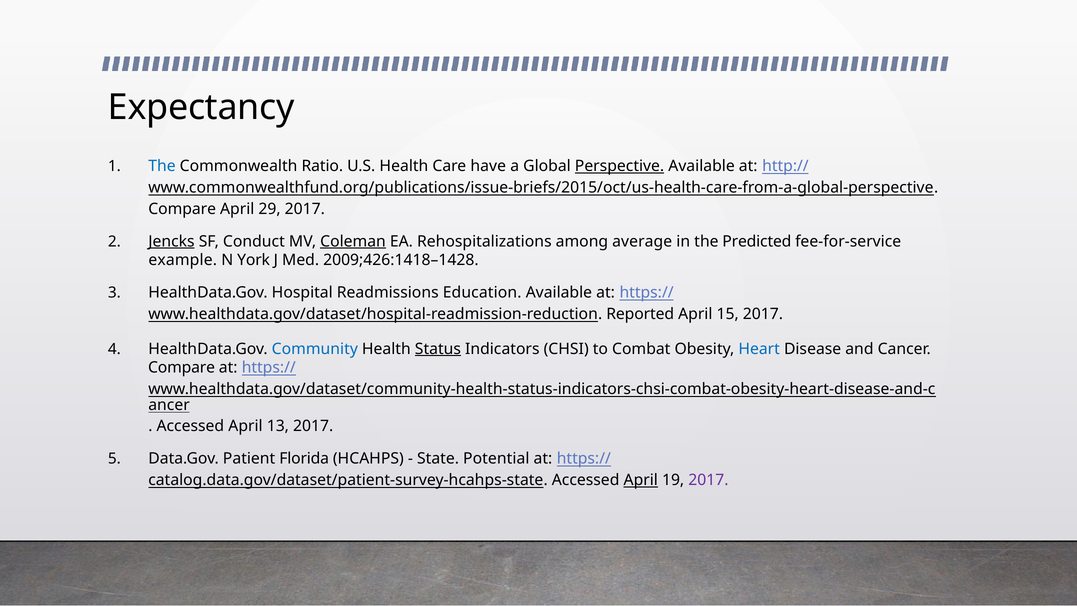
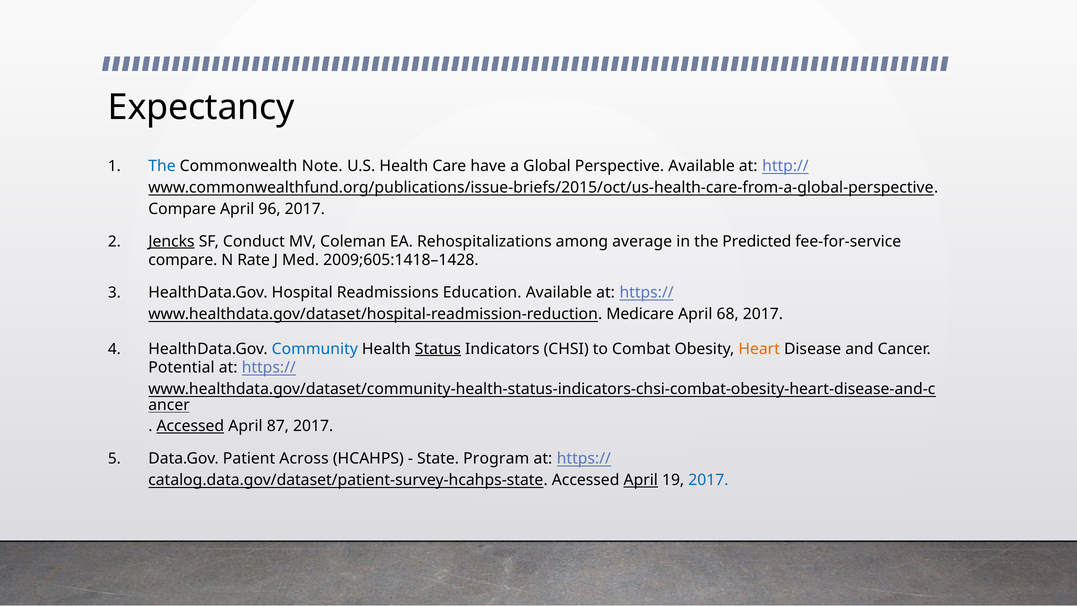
Ratio: Ratio -> Note
Perspective underline: present -> none
29: 29 -> 96
Coleman underline: present -> none
example at (183, 260): example -> compare
York: York -> Rate
2009;426:1418–1428: 2009;426:1418–1428 -> 2009;605:1418–1428
Reported: Reported -> Medicare
15: 15 -> 68
Heart colour: blue -> orange
Compare at (182, 368): Compare -> Potential
Accessed at (190, 426) underline: none -> present
13: 13 -> 87
Florida: Florida -> Across
Potential: Potential -> Program
2017 at (708, 480) colour: purple -> blue
